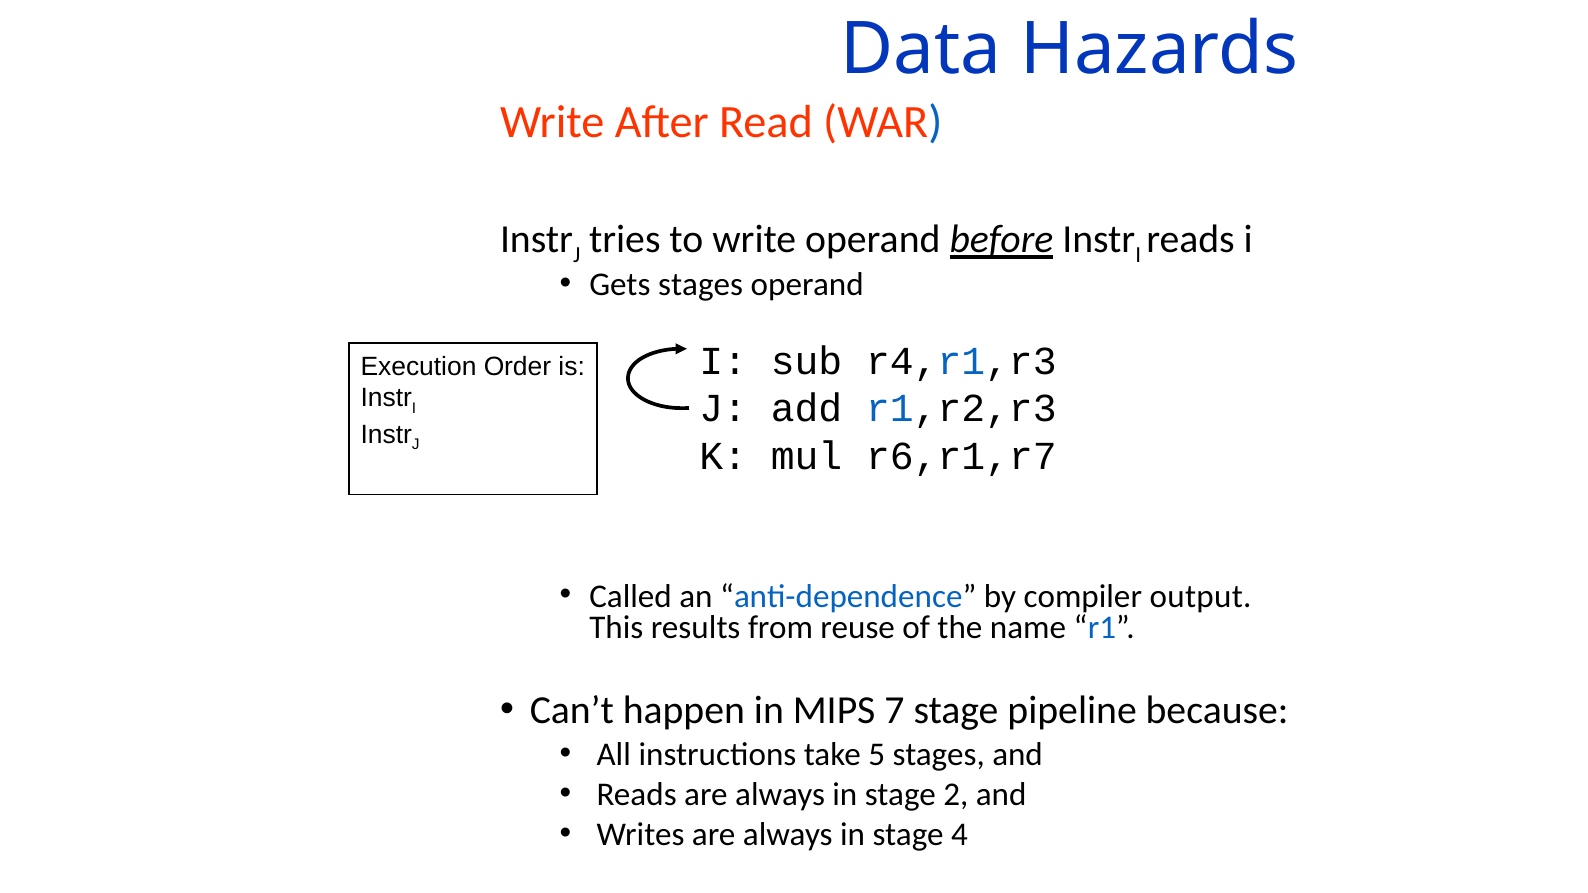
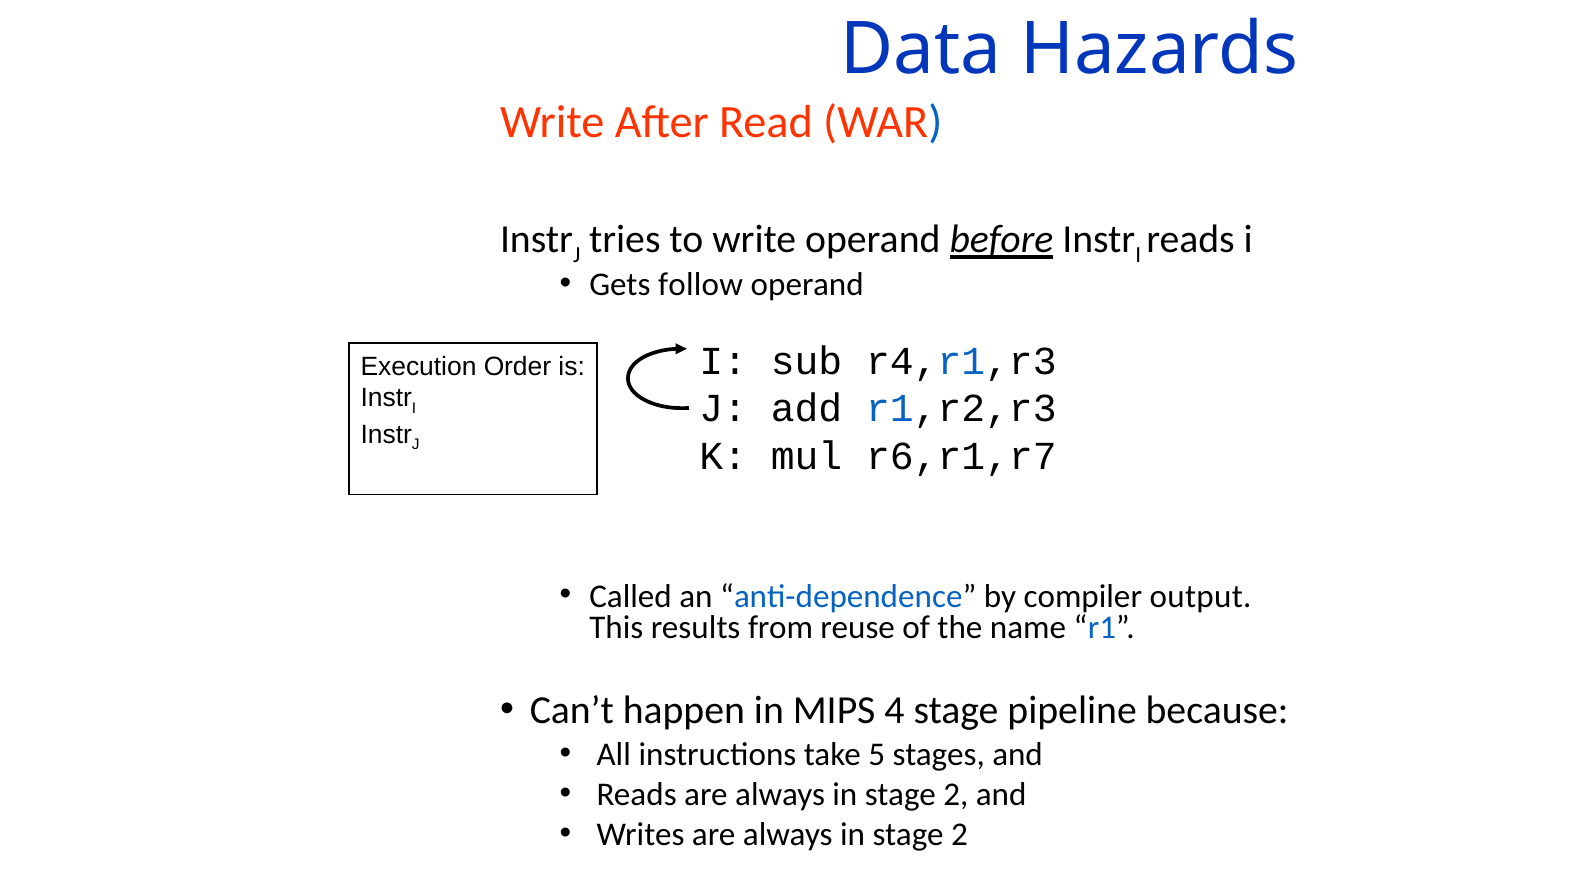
Gets stages: stages -> follow
7: 7 -> 4
4 at (959, 835): 4 -> 2
